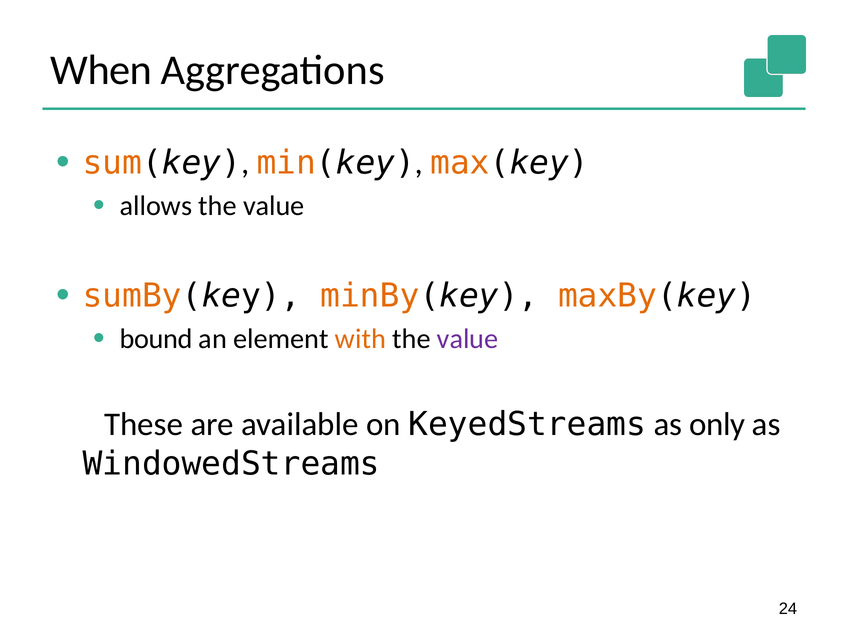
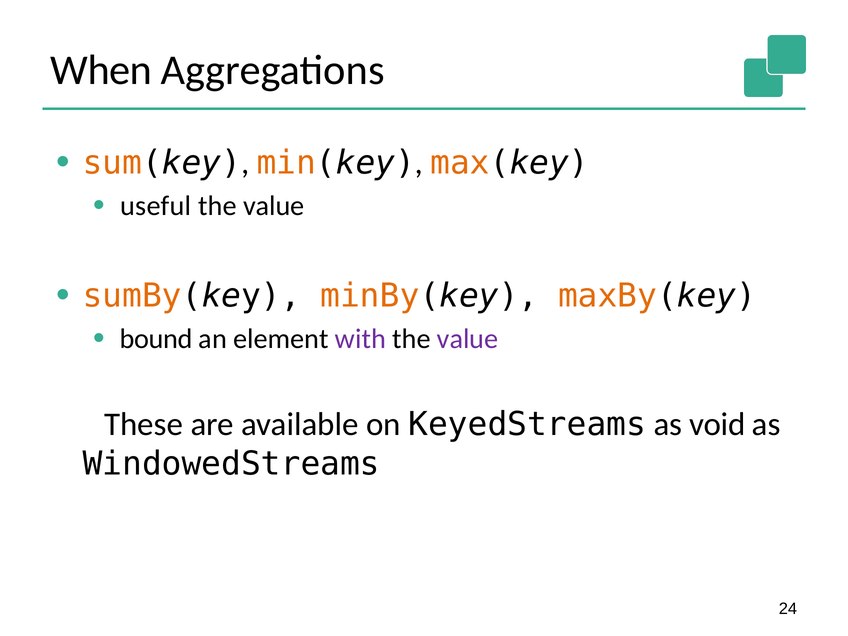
allows: allows -> useful
with colour: orange -> purple
only: only -> void
